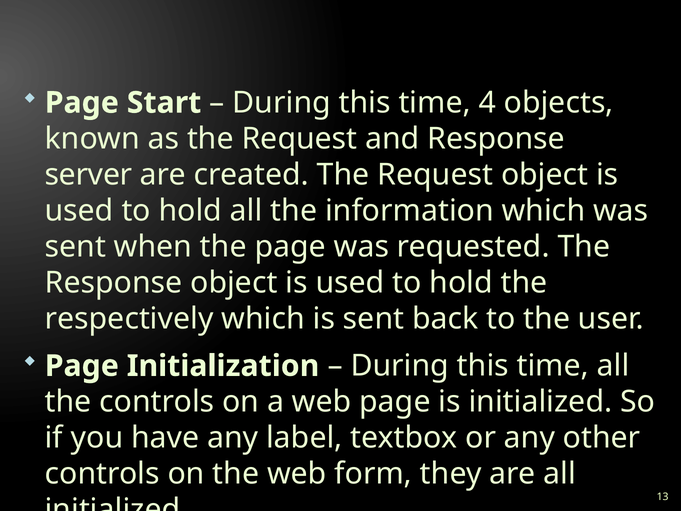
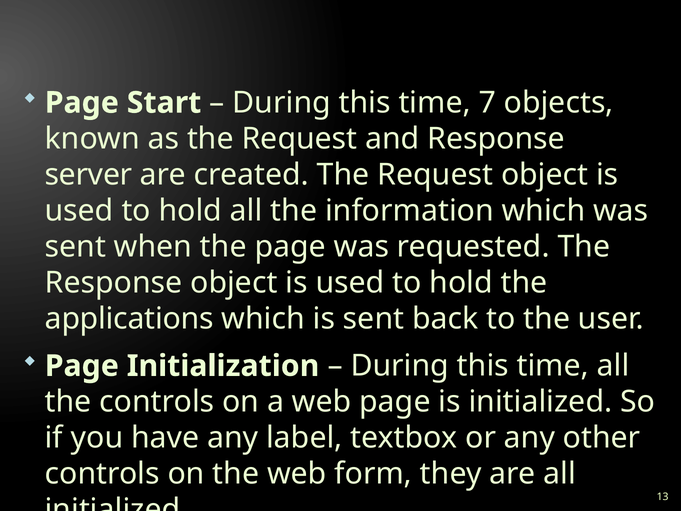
4: 4 -> 7
respectively: respectively -> applications
